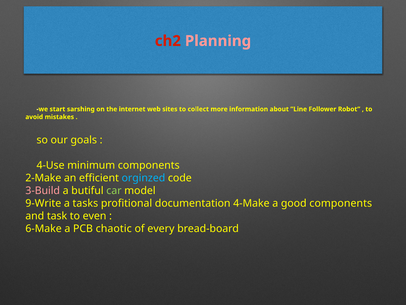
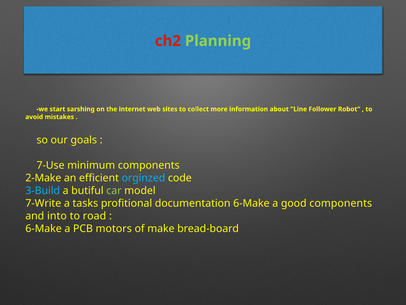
Planning colour: pink -> light green
4-Use: 4-Use -> 7-Use
3-Build colour: pink -> light blue
9-Write: 9-Write -> 7-Write
documentation 4-Make: 4-Make -> 6-Make
task: task -> into
even: even -> road
chaotic: chaotic -> motors
every: every -> make
